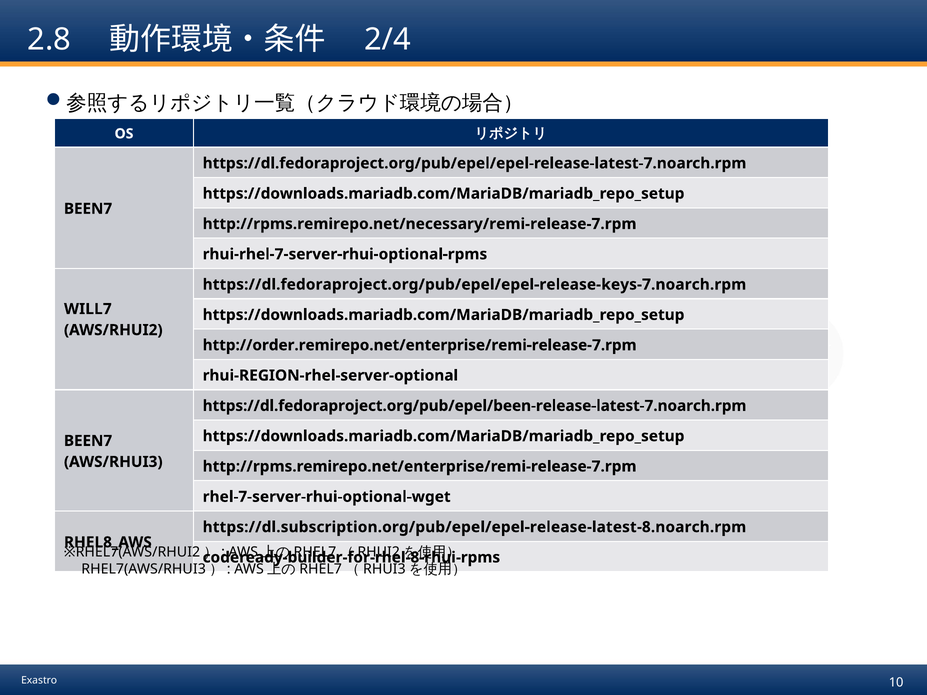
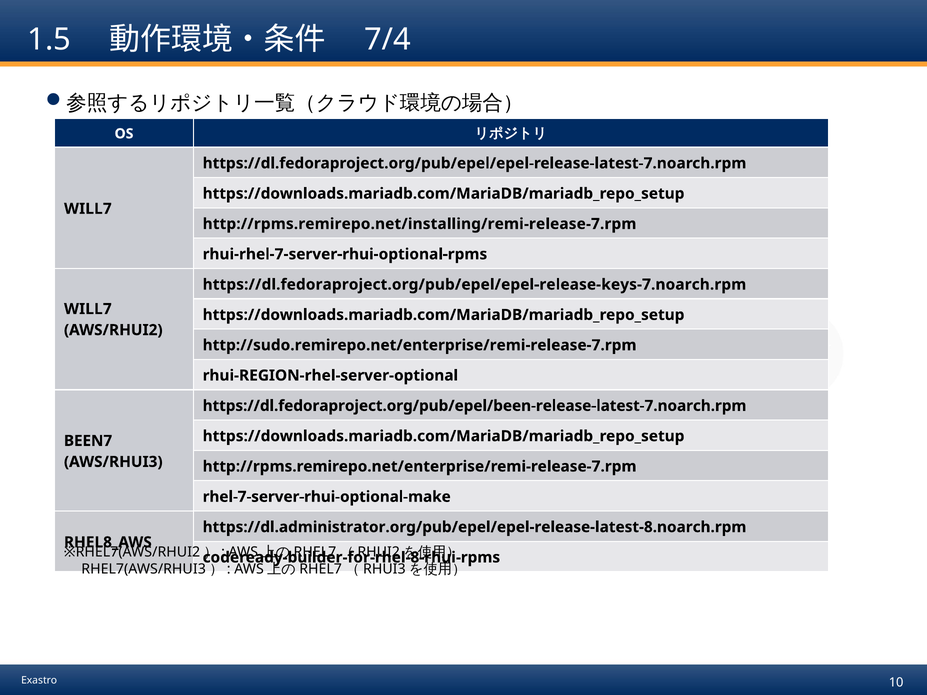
2.8: 2.8 -> 1.5
2/4: 2/4 -> 7/4
BEEN7 at (88, 209): BEEN7 -> WILL7
http://rpms.remirepo.net/necessary/remi-release-7.rpm: http://rpms.remirepo.net/necessary/remi-release-7.rpm -> http://rpms.remirepo.net/installing/remi-release-7.rpm
http://order.remirepo.net/enterprise/remi-release-7.rpm: http://order.remirepo.net/enterprise/remi-release-7.rpm -> http://sudo.remirepo.net/enterprise/remi-release-7.rpm
rhel-7-server-rhui-optional-wget: rhel-7-server-rhui-optional-wget -> rhel-7-server-rhui-optional-make
https://dl.subscription.org/pub/epel/epel-release-latest-8.noarch.rpm: https://dl.subscription.org/pub/epel/epel-release-latest-8.noarch.rpm -> https://dl.administrator.org/pub/epel/epel-release-latest-8.noarch.rpm
